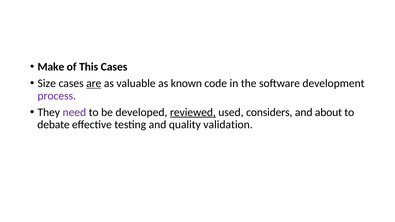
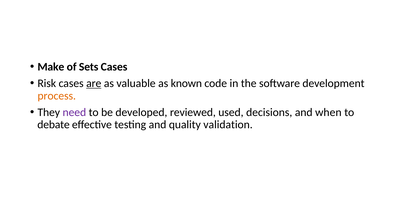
This: This -> Sets
Size: Size -> Risk
process colour: purple -> orange
reviewed underline: present -> none
considers: considers -> decisions
about: about -> when
